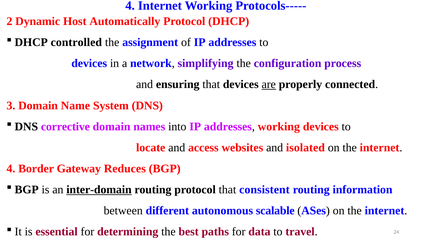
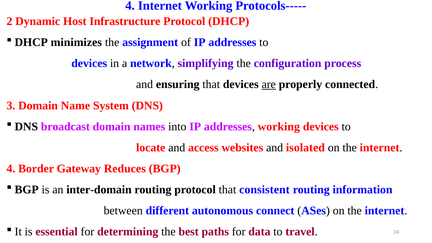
Automatically: Automatically -> Infrastructure
controlled: controlled -> minimizes
corrective: corrective -> broadcast
inter-domain underline: present -> none
scalable: scalable -> connect
